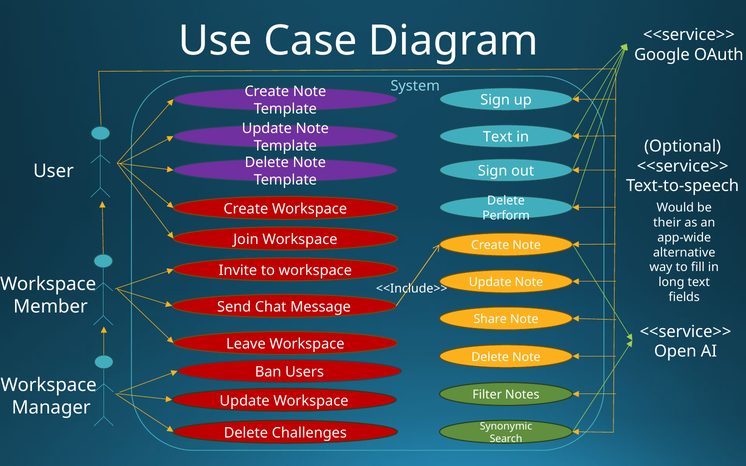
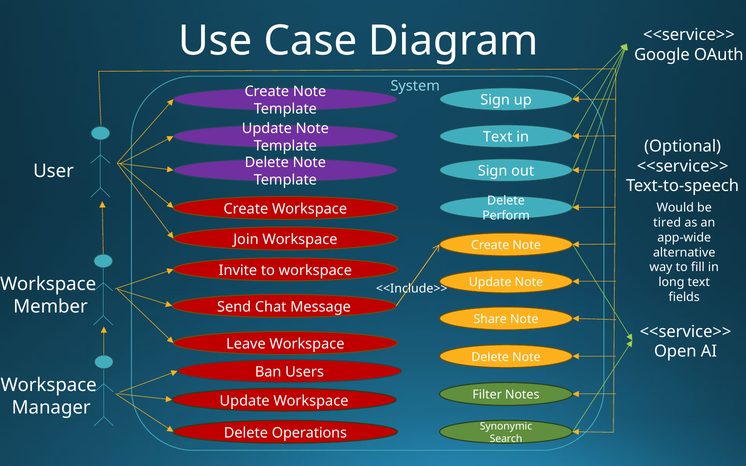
their: their -> tired
Challenges: Challenges -> Operations
